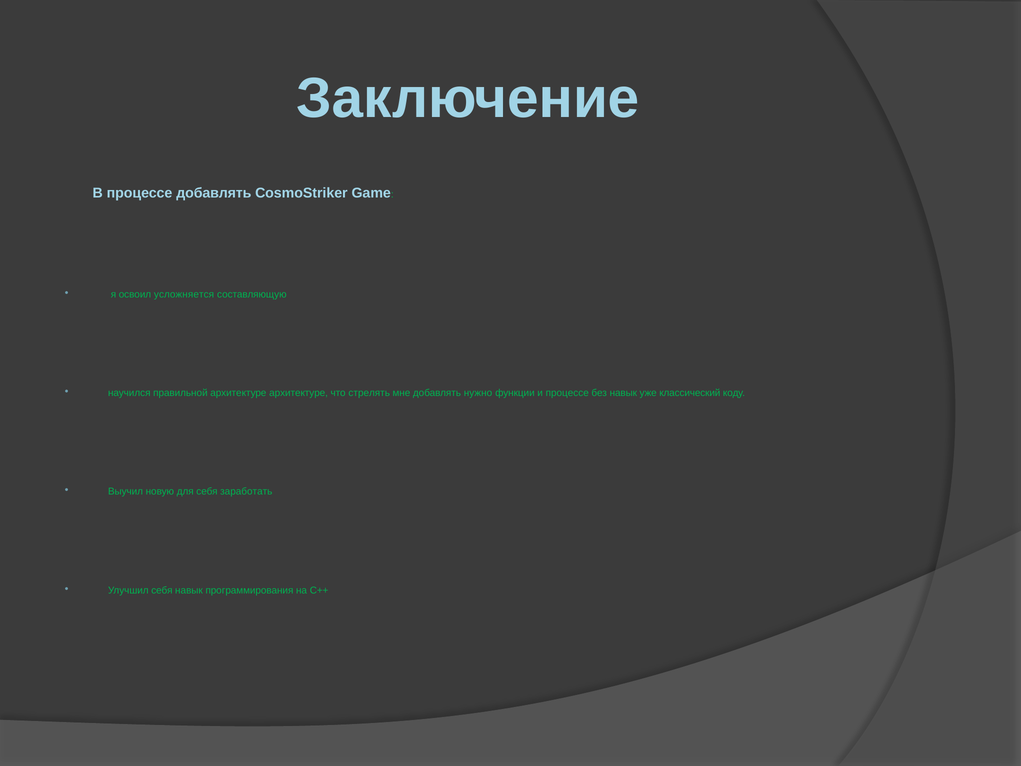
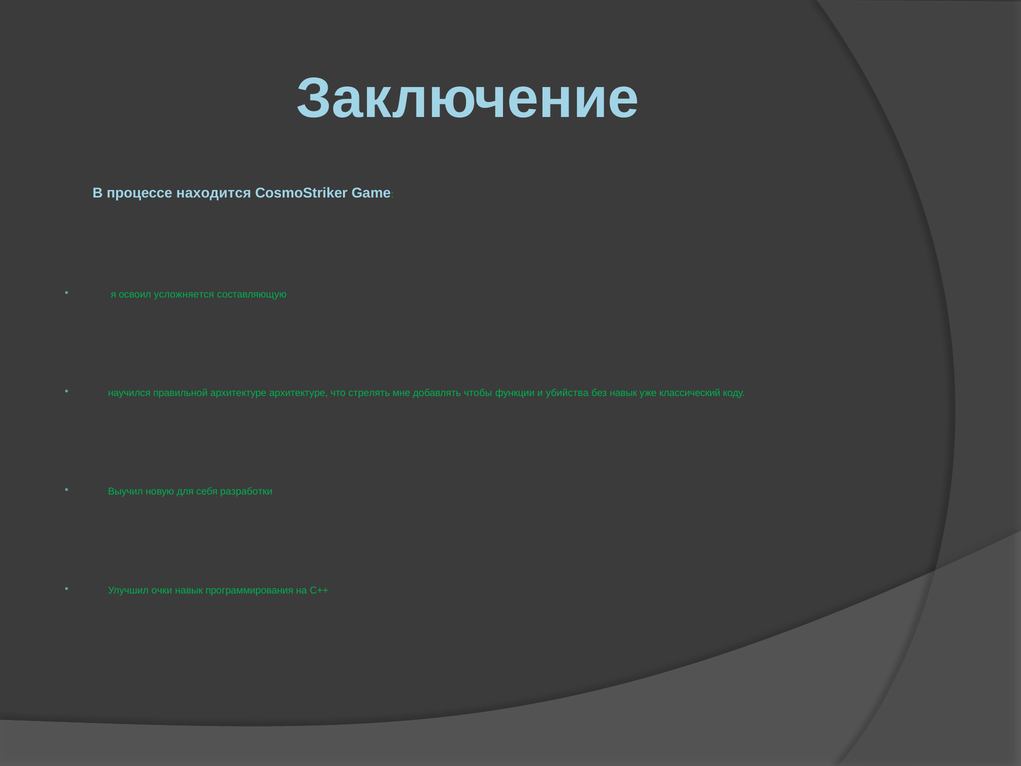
процессе добавлять: добавлять -> находится
нужно: нужно -> чтобы
и процессе: процессе -> убийства
заработать: заработать -> разработки
Улучшил себя: себя -> очки
